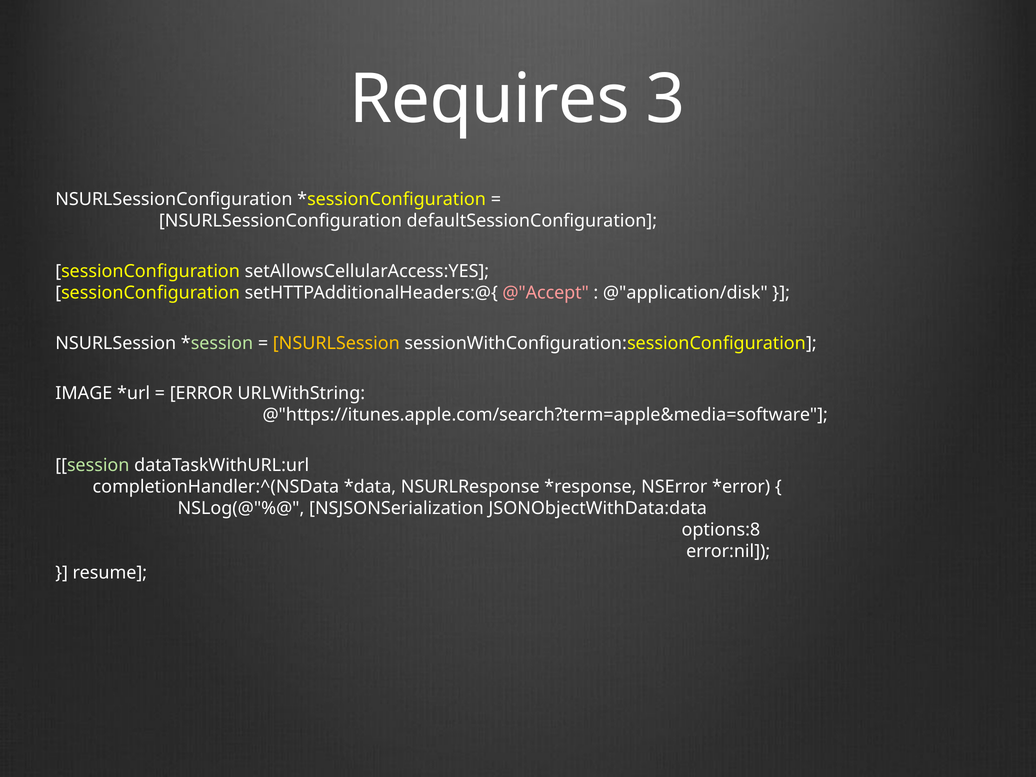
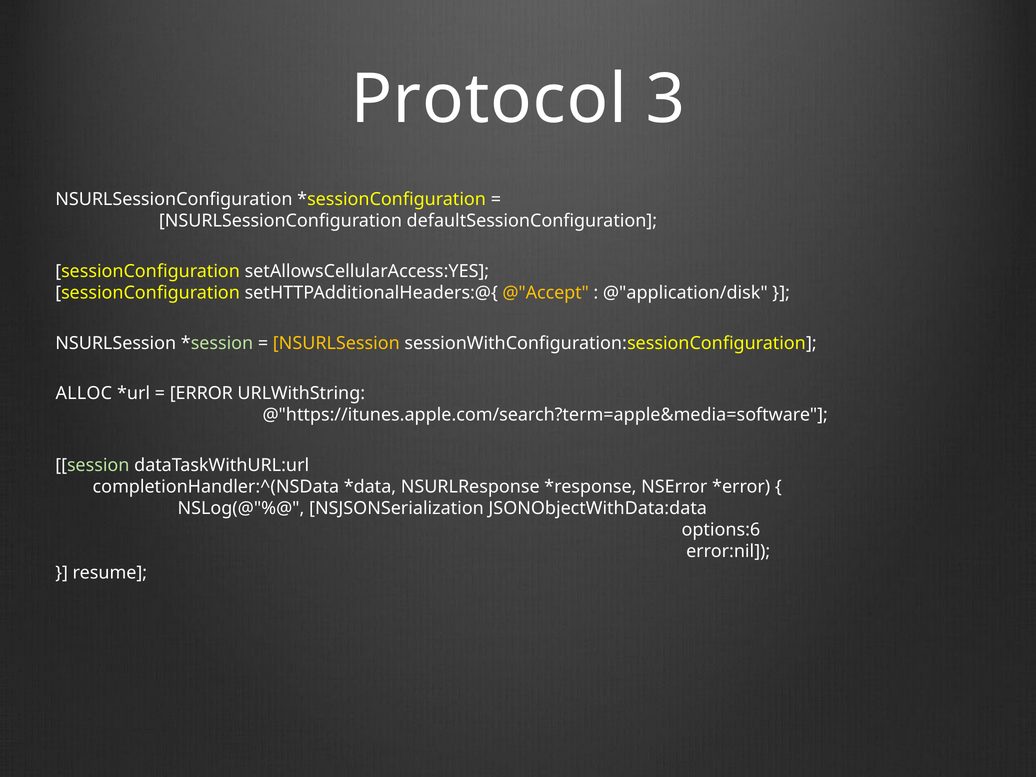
Requires: Requires -> Protocol
@"Accept colour: pink -> yellow
IMAGE: IMAGE -> ALLOC
options:8: options:8 -> options:6
